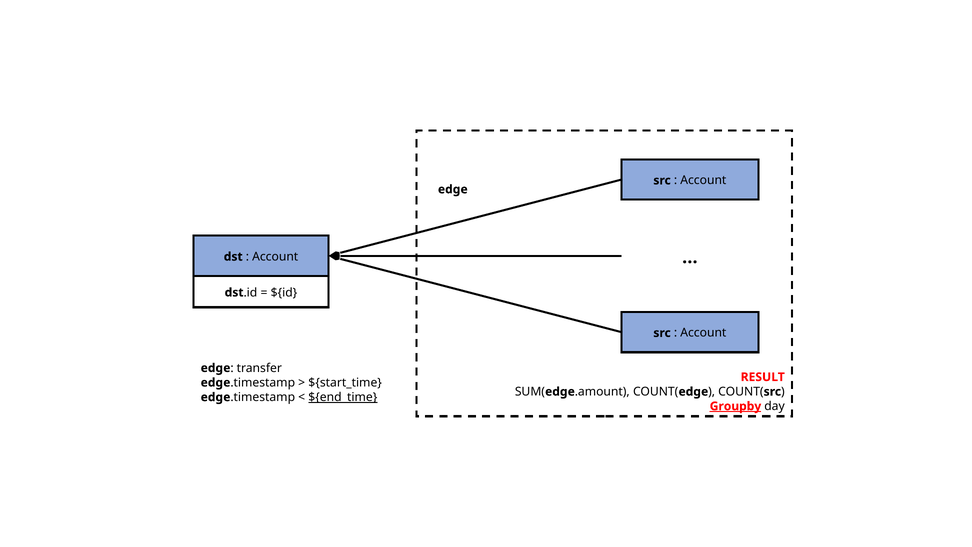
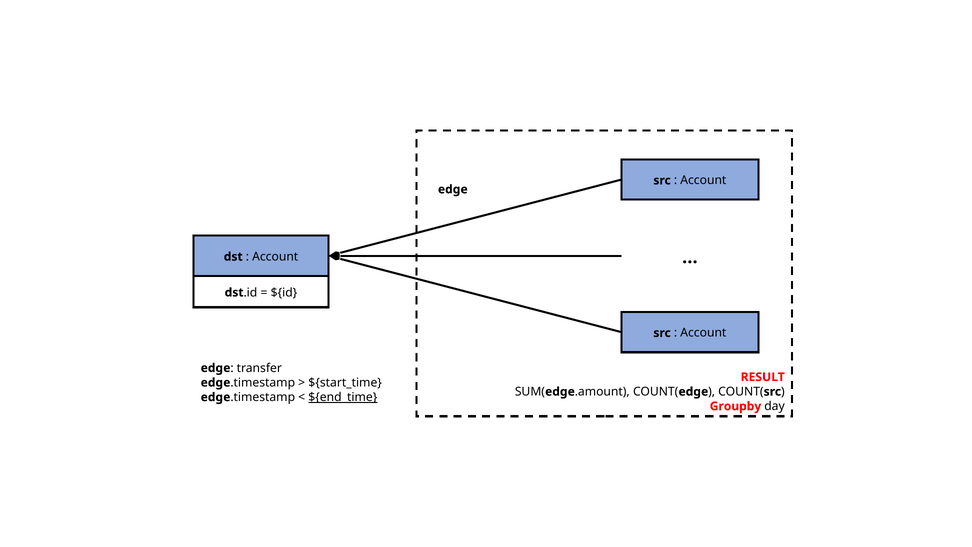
Groupby underline: present -> none
